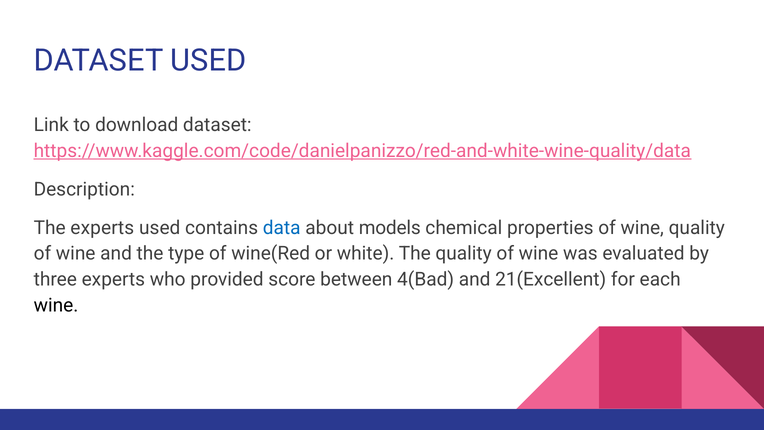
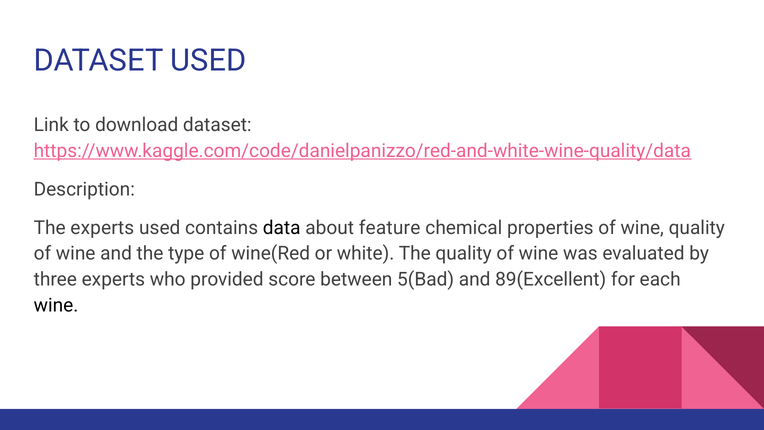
data colour: blue -> black
models: models -> feature
4(Bad: 4(Bad -> 5(Bad
21(Excellent: 21(Excellent -> 89(Excellent
